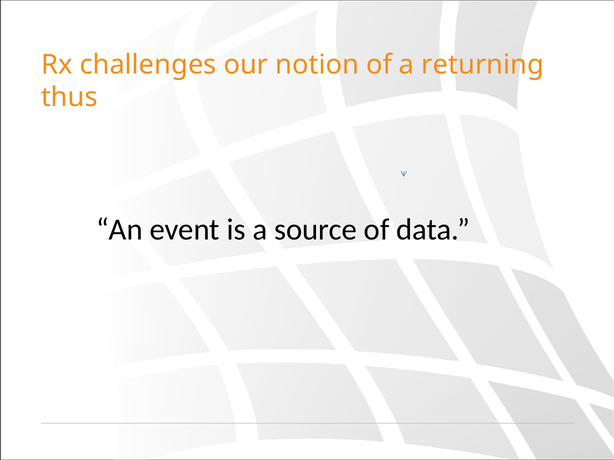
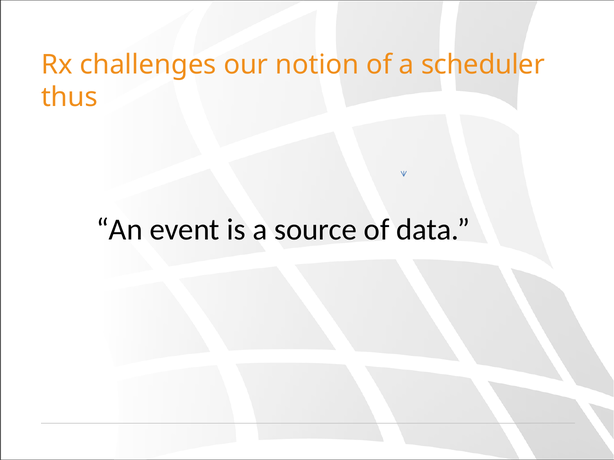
returning: returning -> scheduler
